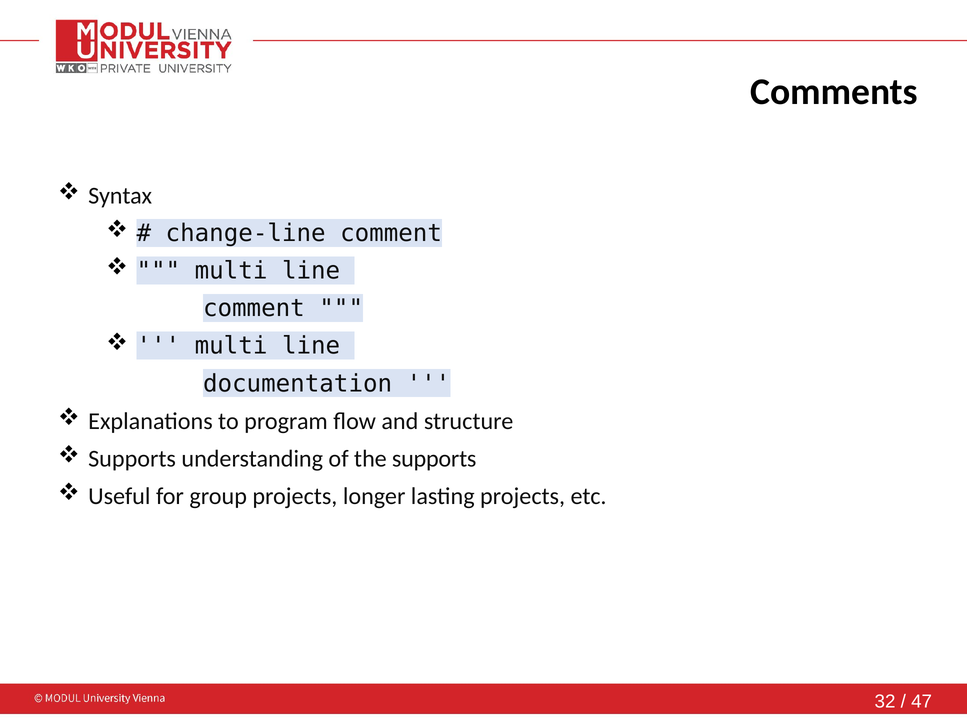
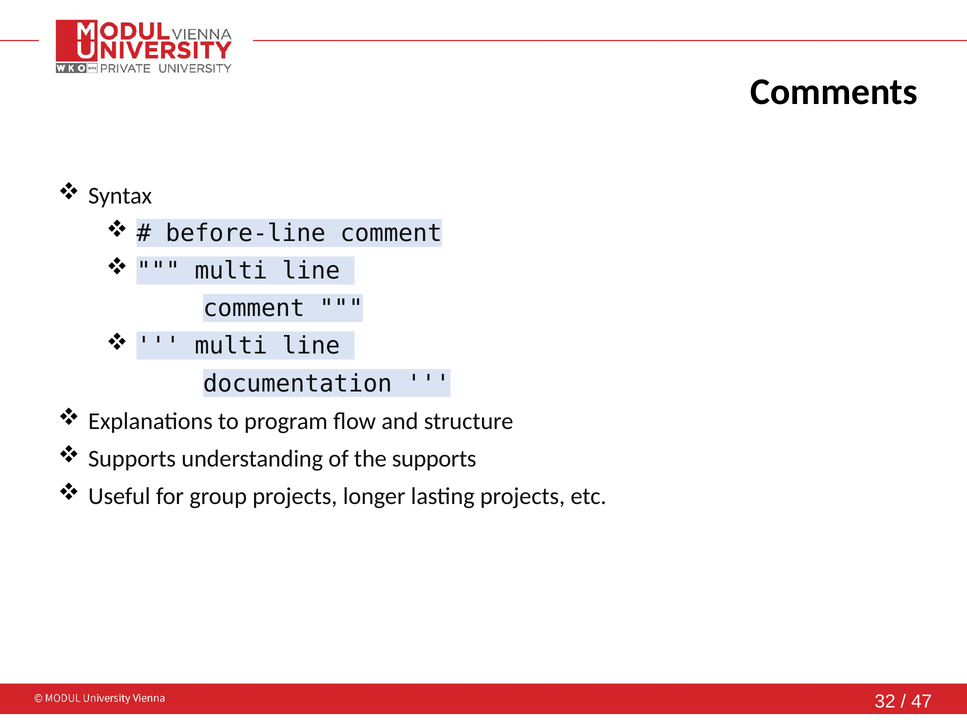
change-line: change-line -> before-line
